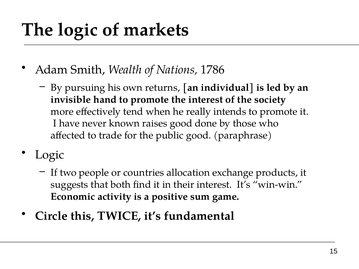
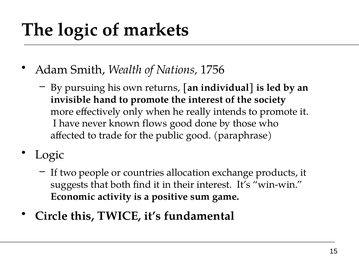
1786: 1786 -> 1756
tend: tend -> only
raises: raises -> flows
